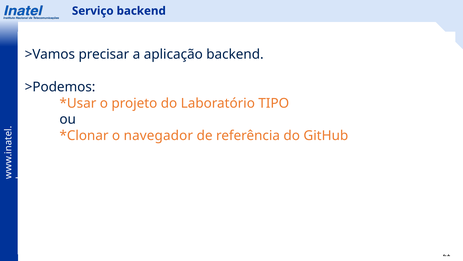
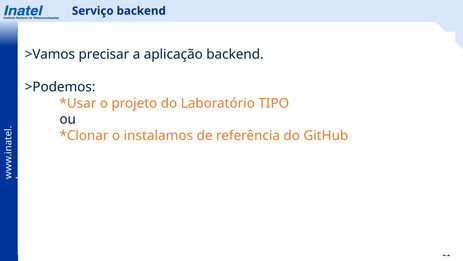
navegador: navegador -> instalamos
